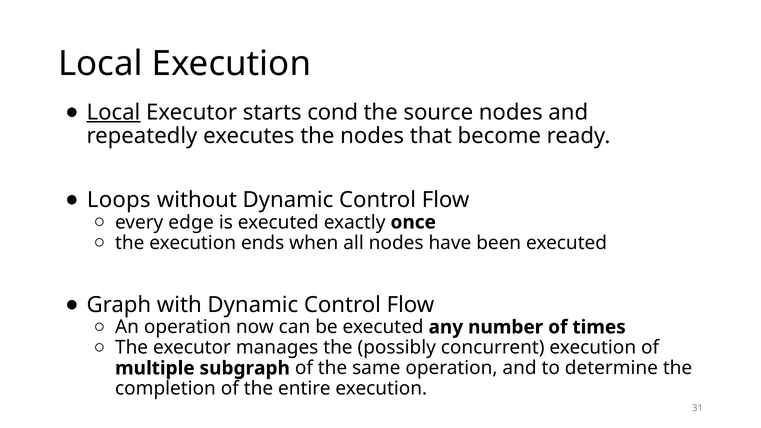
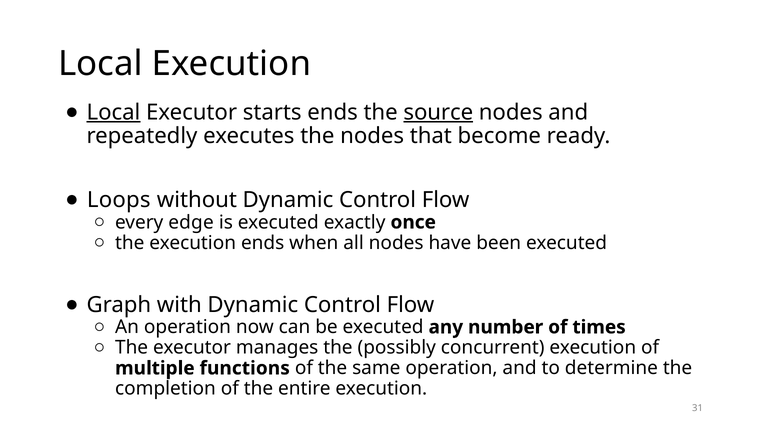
starts cond: cond -> ends
source underline: none -> present
subgraph: subgraph -> functions
